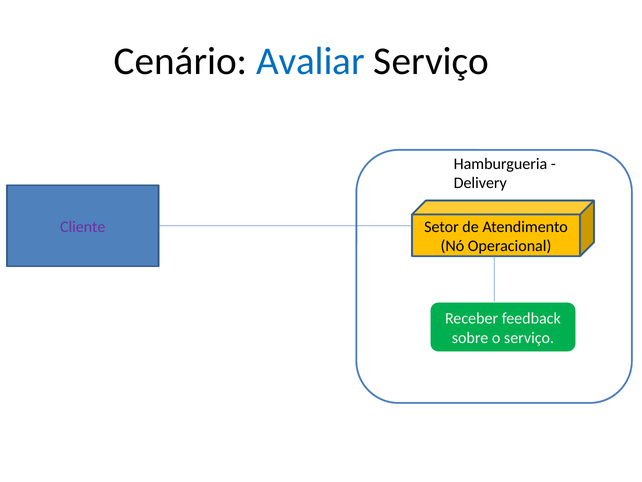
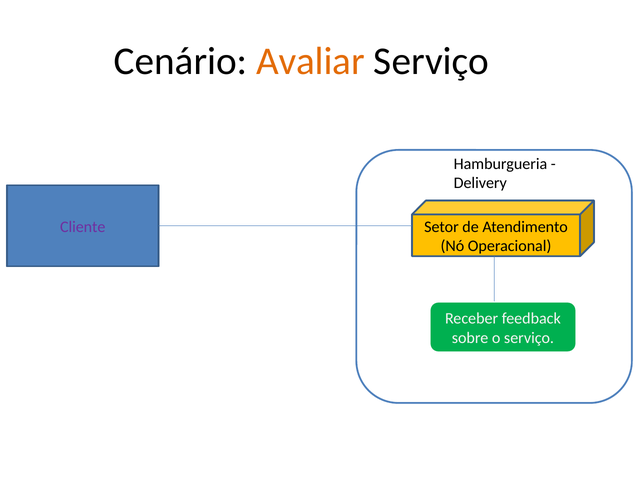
Avaliar colour: blue -> orange
